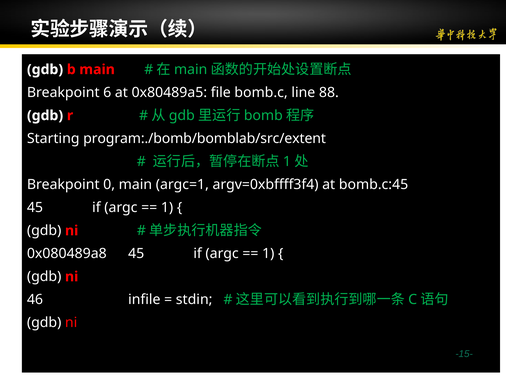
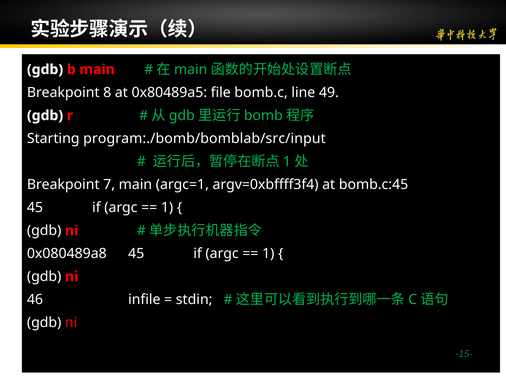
6: 6 -> 8
88: 88 -> 49
program:./bomb/bomblab/src/extent: program:./bomb/bomblab/src/extent -> program:./bomb/bomblab/src/input
0: 0 -> 7
